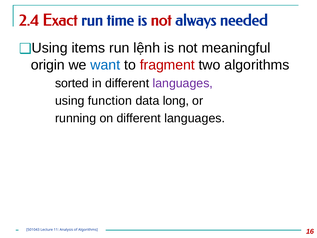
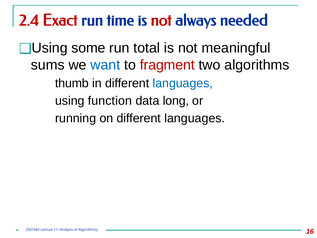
items: items -> some
lệnh: lệnh -> total
origin: origin -> sums
sorted: sorted -> thumb
languages at (183, 83) colour: purple -> blue
